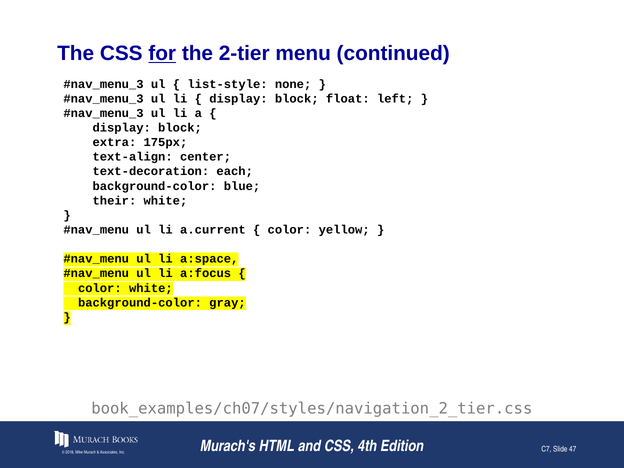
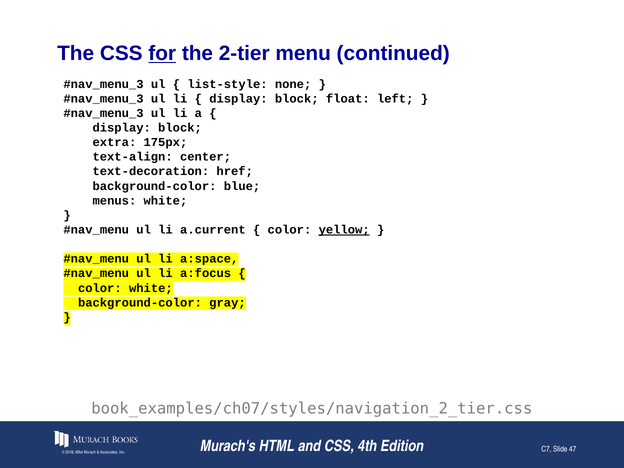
each: each -> href
their: their -> menus
yellow underline: none -> present
